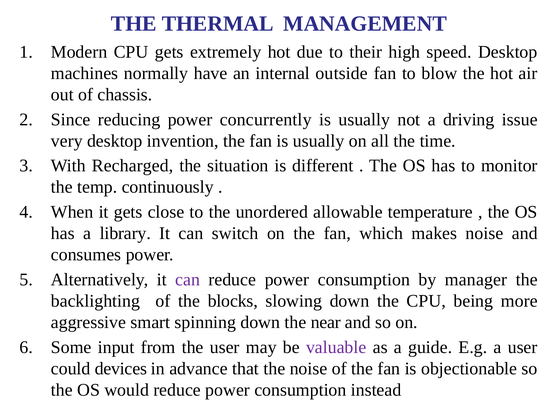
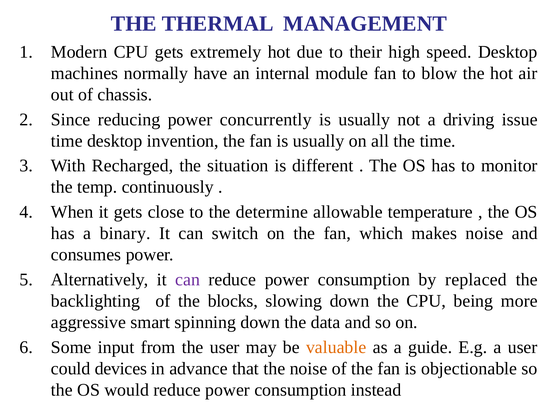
outside: outside -> module
very at (67, 141): very -> time
unordered: unordered -> determine
library: library -> binary
manager: manager -> replaced
near: near -> data
valuable colour: purple -> orange
